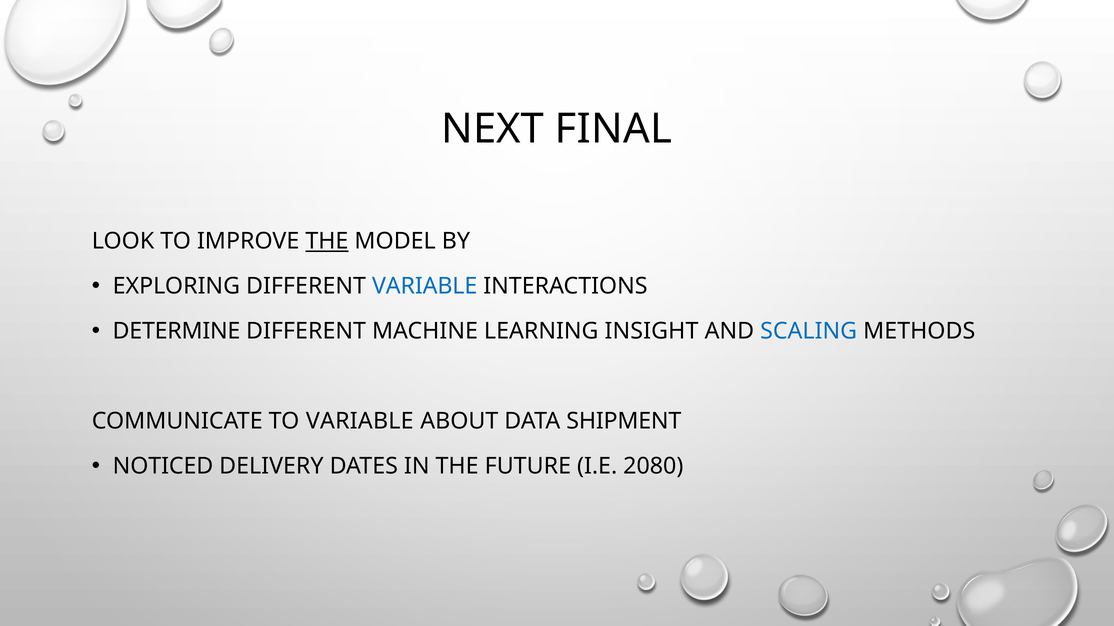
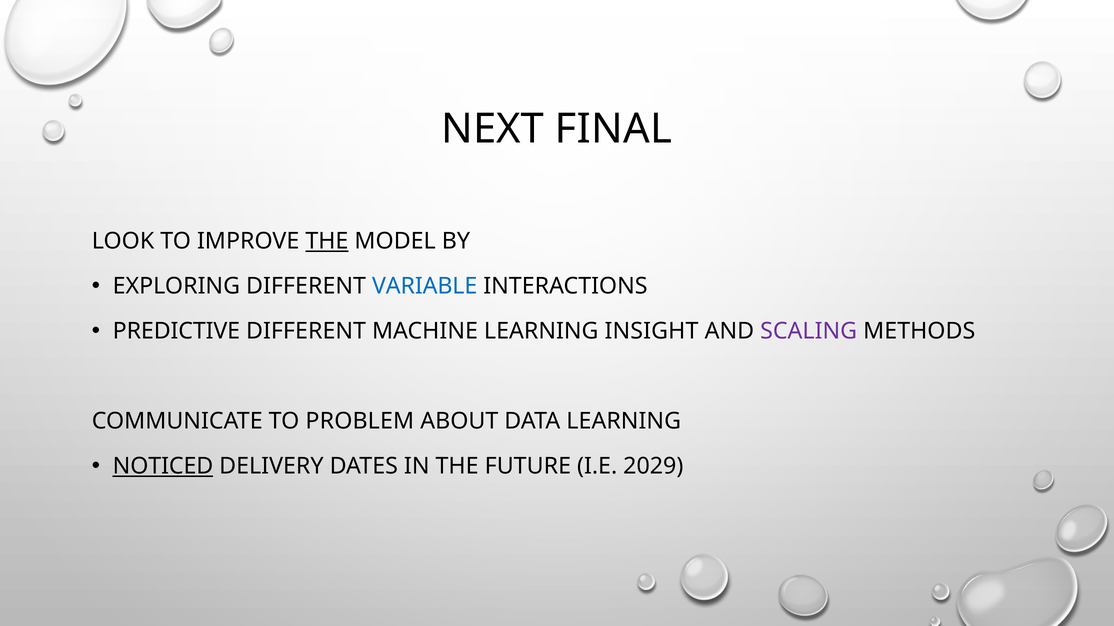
DETERMINE: DETERMINE -> PREDICTIVE
SCALING colour: blue -> purple
TO VARIABLE: VARIABLE -> PROBLEM
DATA SHIPMENT: SHIPMENT -> LEARNING
NOTICED underline: none -> present
2080: 2080 -> 2029
